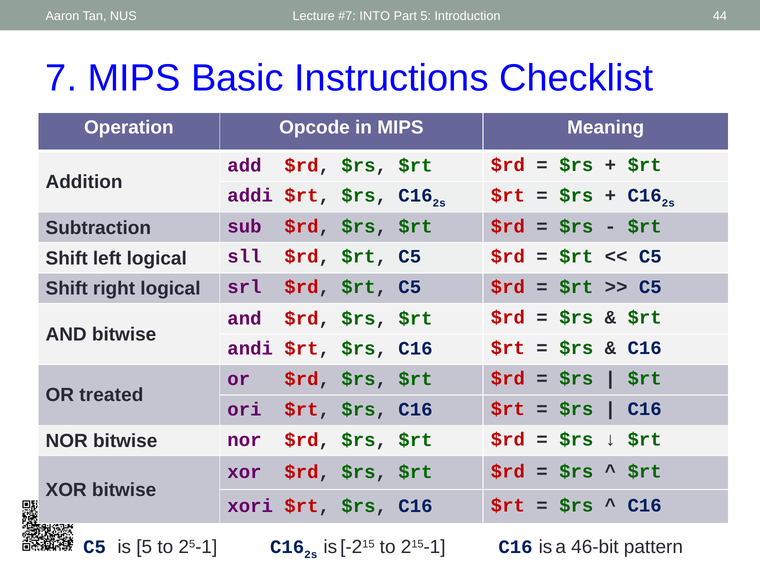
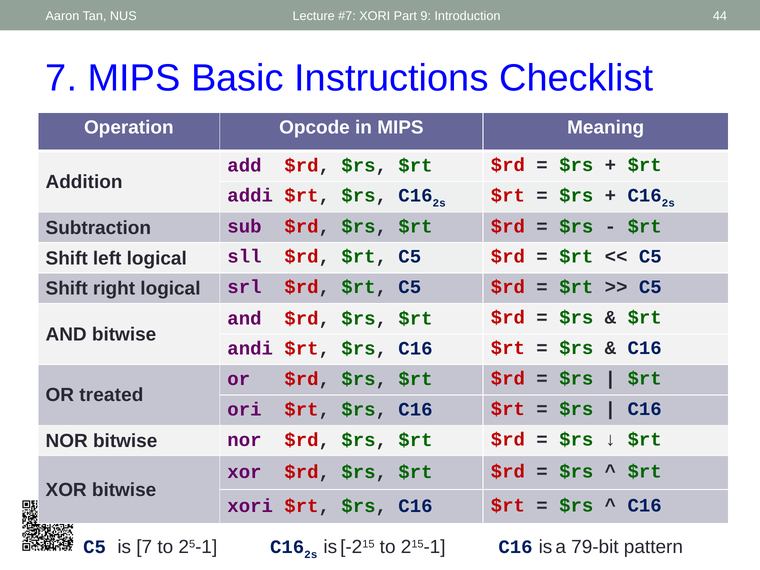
INTO at (375, 16): INTO -> XORI
Part 5: 5 -> 9
is 5: 5 -> 7
46-bit: 46-bit -> 79-bit
